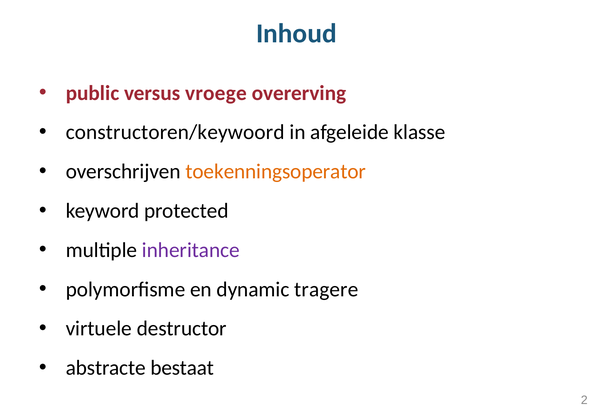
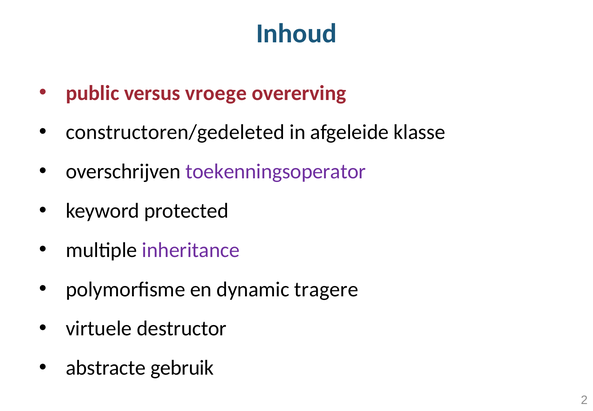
constructoren/keywoord: constructoren/keywoord -> constructoren/gedeleted
toekenningsoperator colour: orange -> purple
bestaat: bestaat -> gebruik
